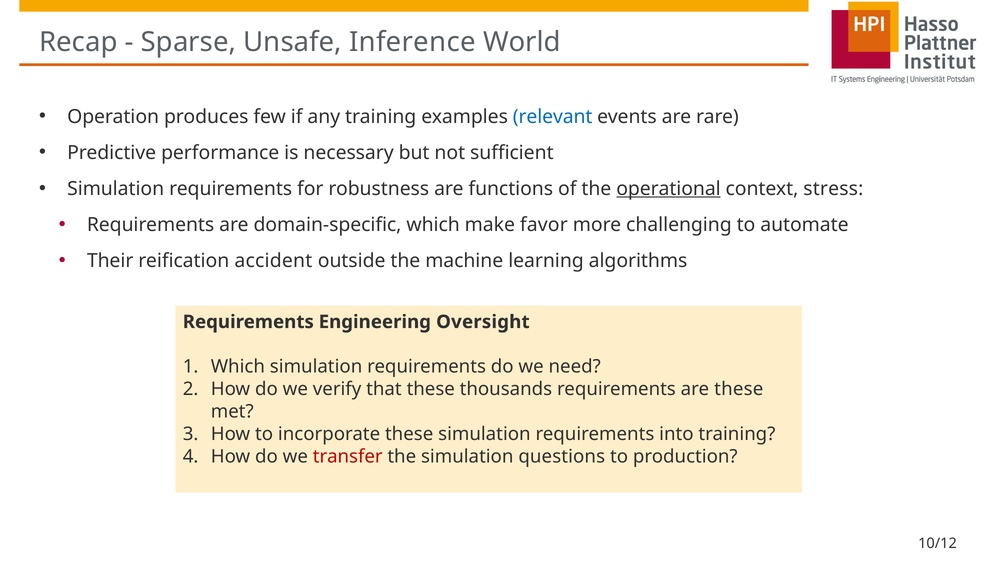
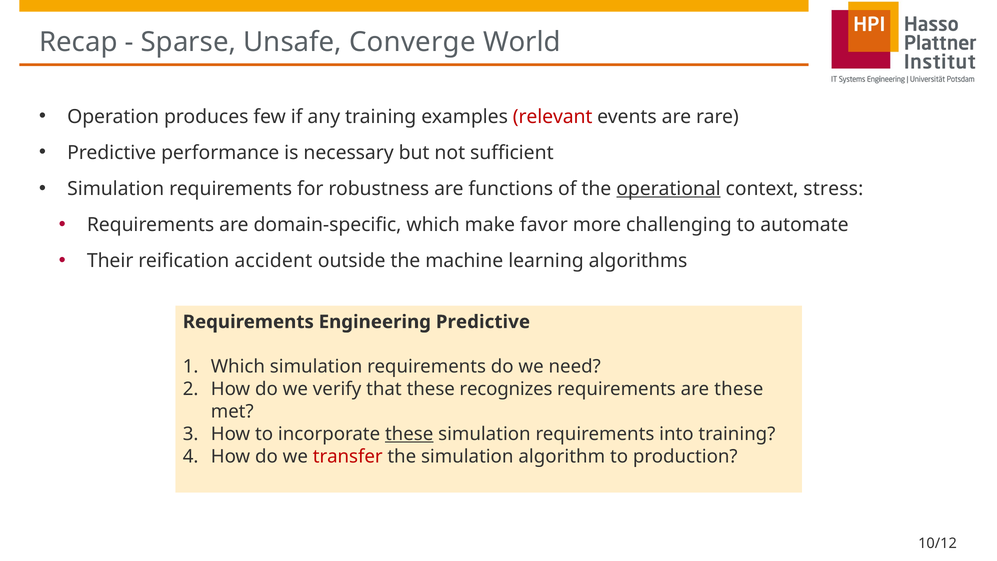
Inference: Inference -> Converge
relevant colour: blue -> red
Engineering Oversight: Oversight -> Predictive
thousands: thousands -> recognizes
these at (409, 434) underline: none -> present
questions: questions -> algorithm
